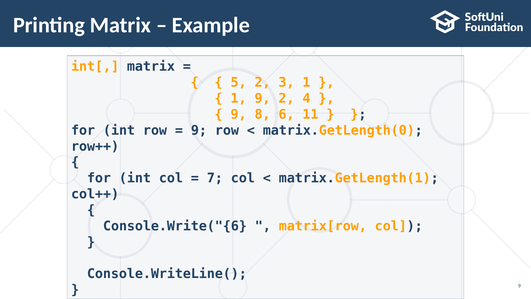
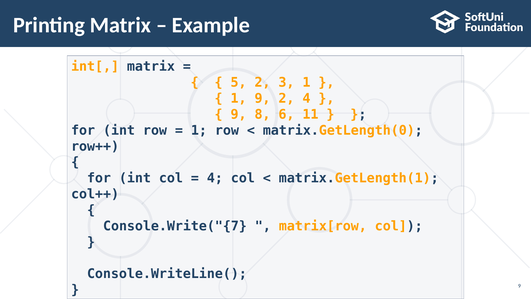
9 at (199, 130): 9 -> 1
7 at (215, 178): 7 -> 4
Console.Write("{6: Console.Write("{6 -> Console.Write("{7
